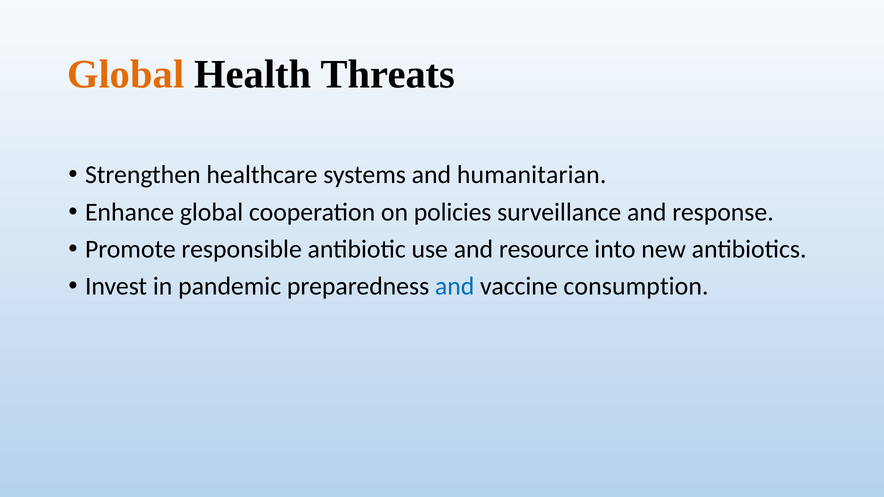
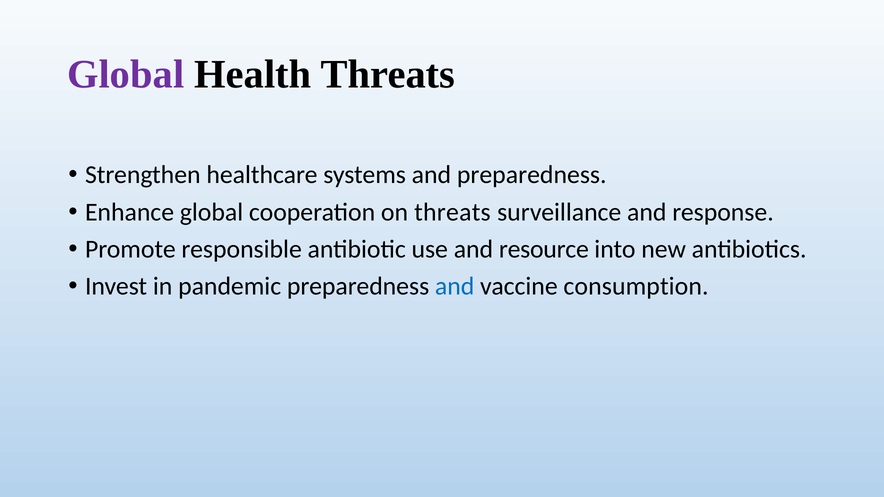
Global at (126, 74) colour: orange -> purple
and humanitarian: humanitarian -> preparedness
on policies: policies -> threats
